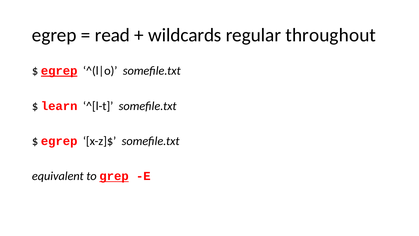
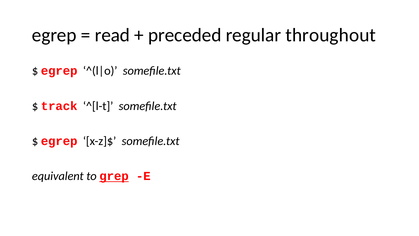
wildcards: wildcards -> preceded
egrep at (59, 71) underline: present -> none
learn: learn -> track
